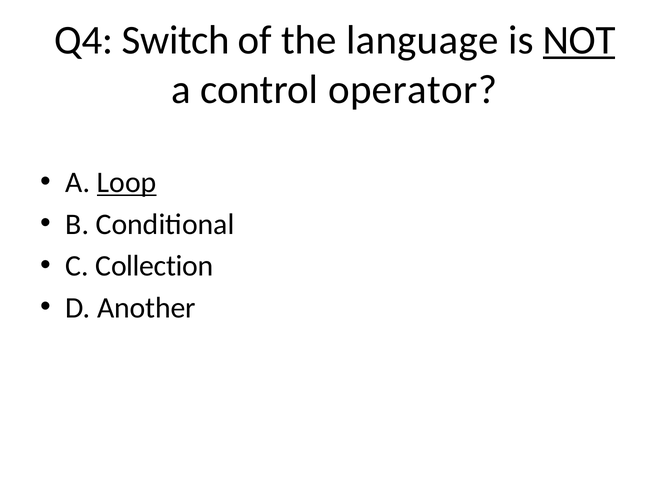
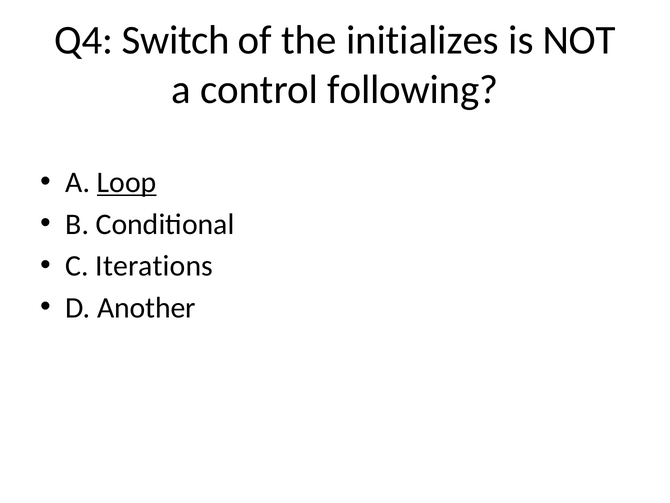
language: language -> initializes
NOT underline: present -> none
operator: operator -> following
Collection: Collection -> Iterations
